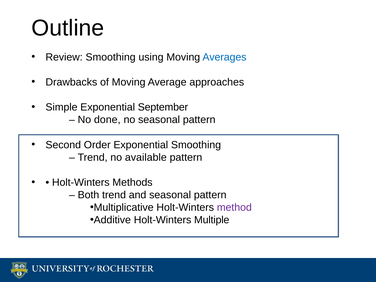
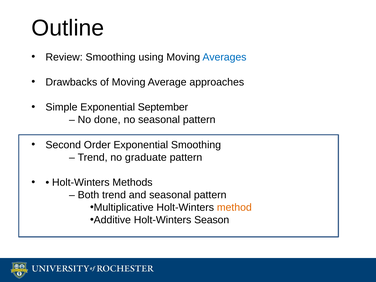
available: available -> graduate
method colour: purple -> orange
Multiple: Multiple -> Season
